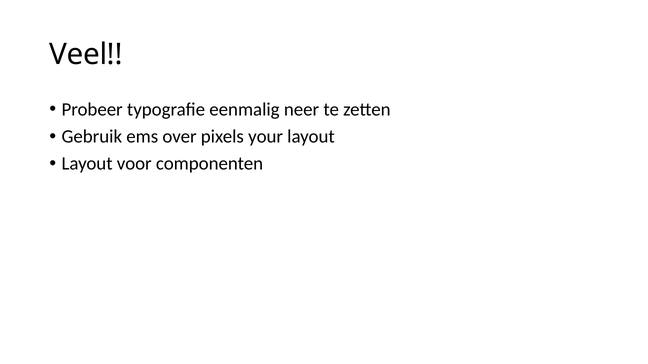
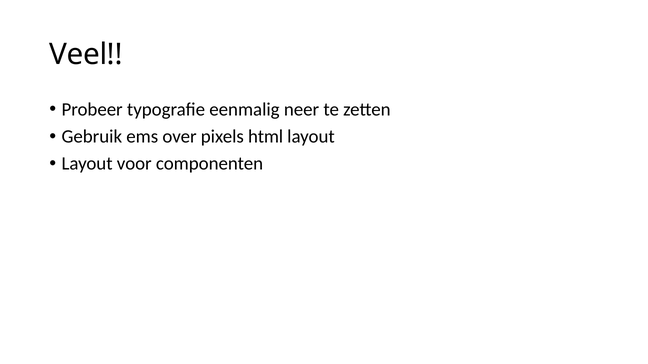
your: your -> html
